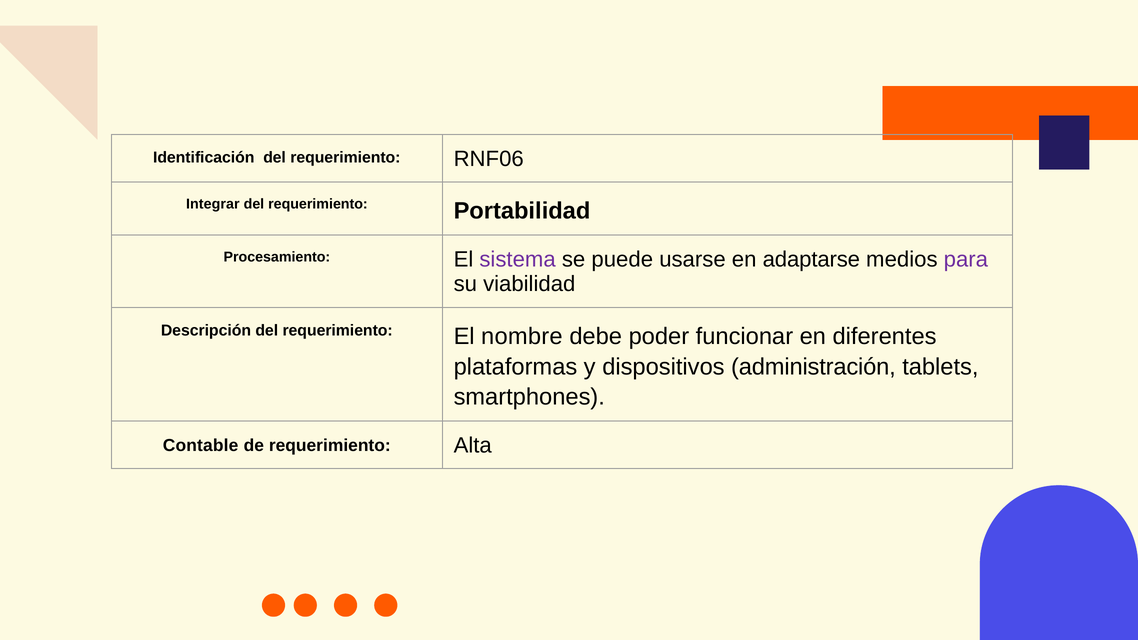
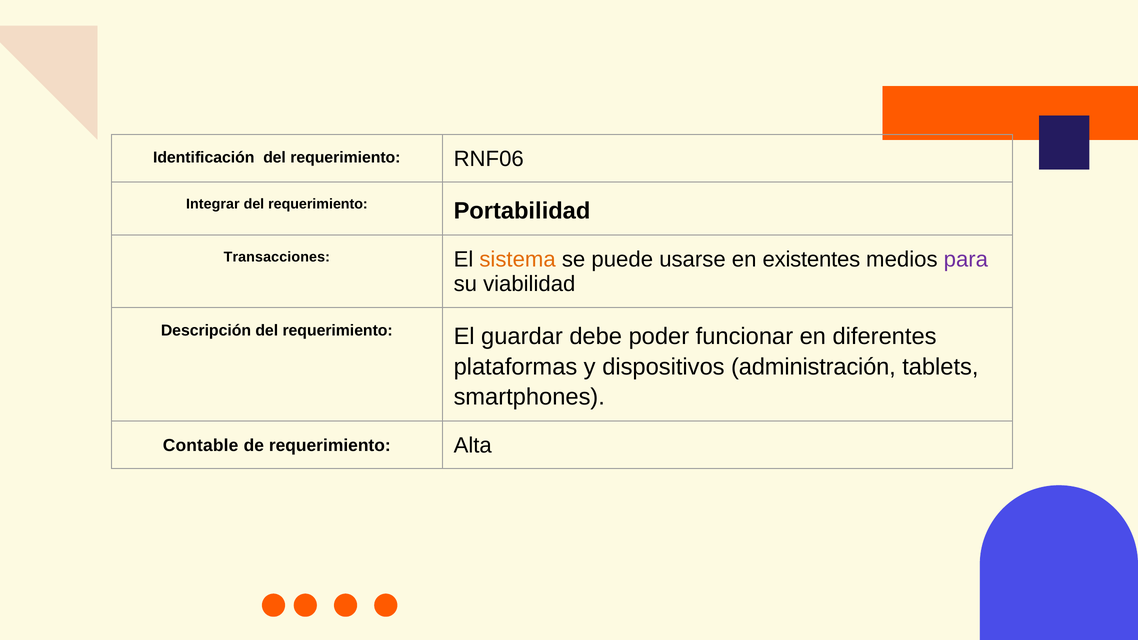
Procesamiento: Procesamiento -> Transacciones
sistema colour: purple -> orange
adaptarse: adaptarse -> existentes
nombre: nombre -> guardar
